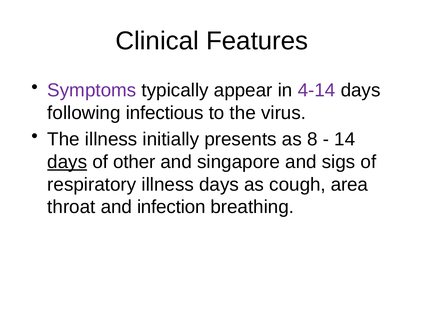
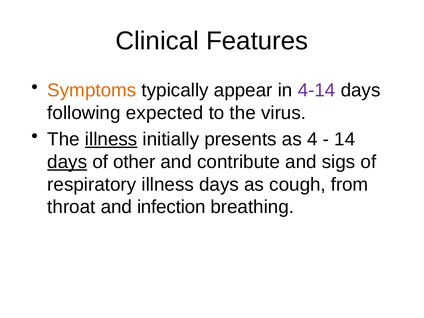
Symptoms colour: purple -> orange
infectious: infectious -> expected
illness at (111, 139) underline: none -> present
8: 8 -> 4
singapore: singapore -> contribute
area: area -> from
